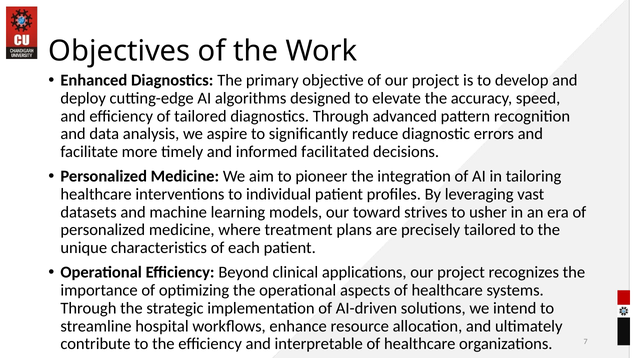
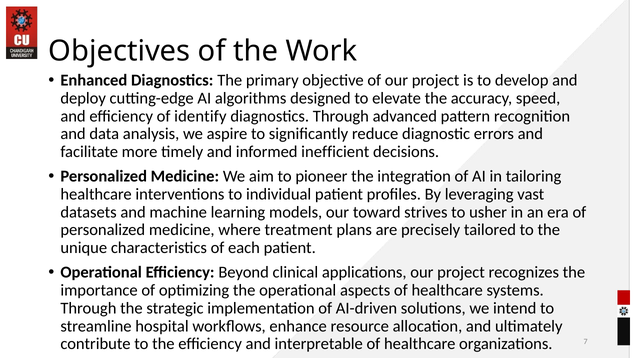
of tailored: tailored -> identify
facilitated: facilitated -> inefficient
